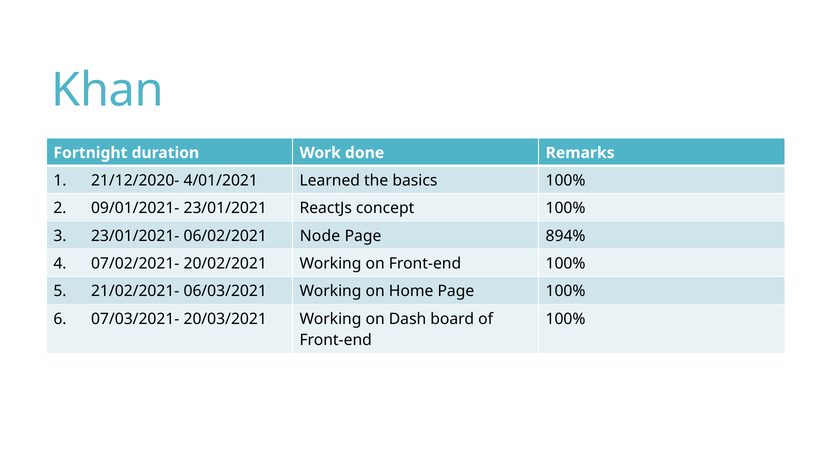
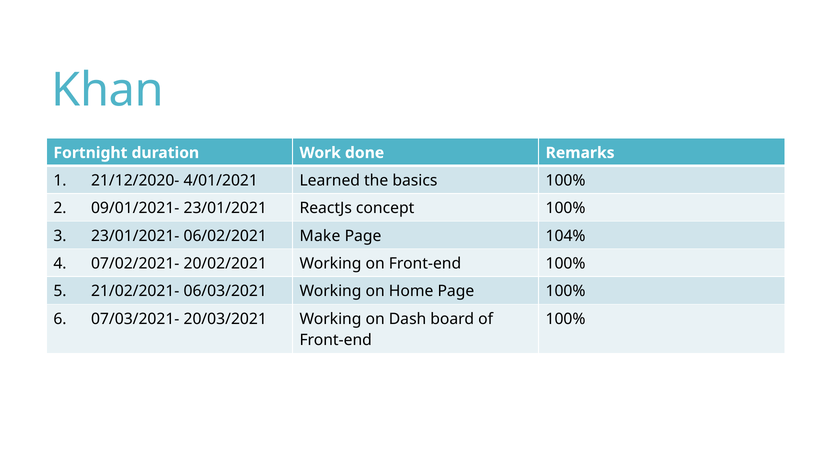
Node: Node -> Make
894%: 894% -> 104%
